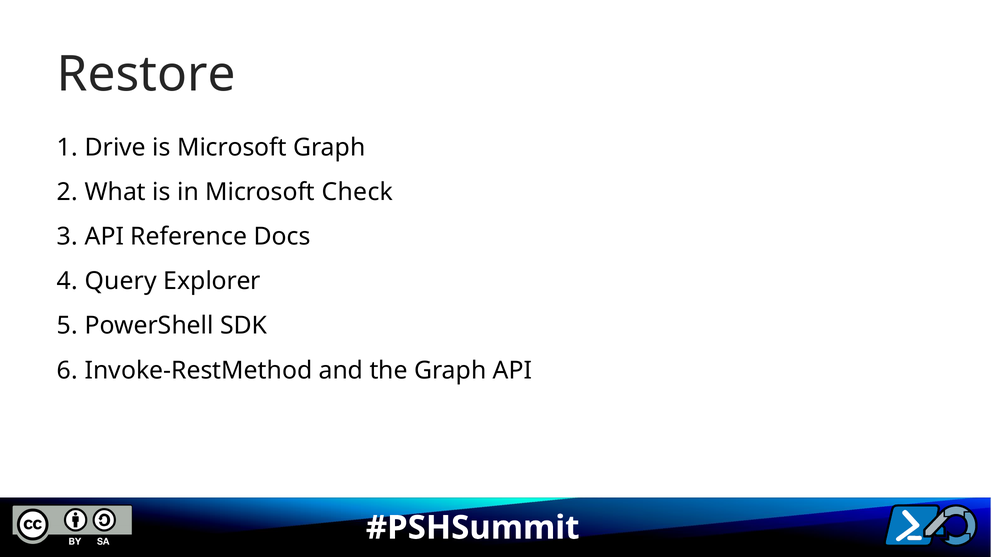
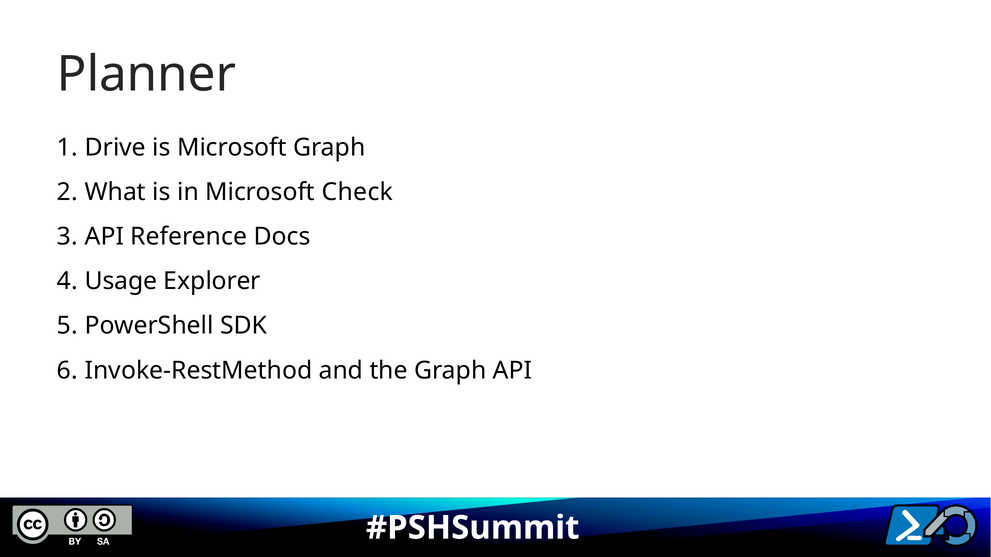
Restore: Restore -> Planner
Query: Query -> Usage
